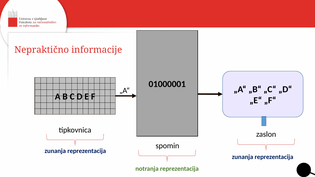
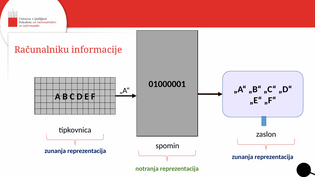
Nepraktično: Nepraktično -> Računalniku
